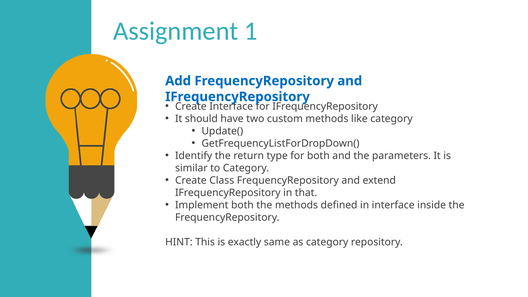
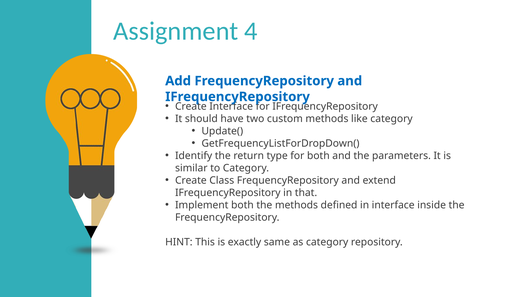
1: 1 -> 4
